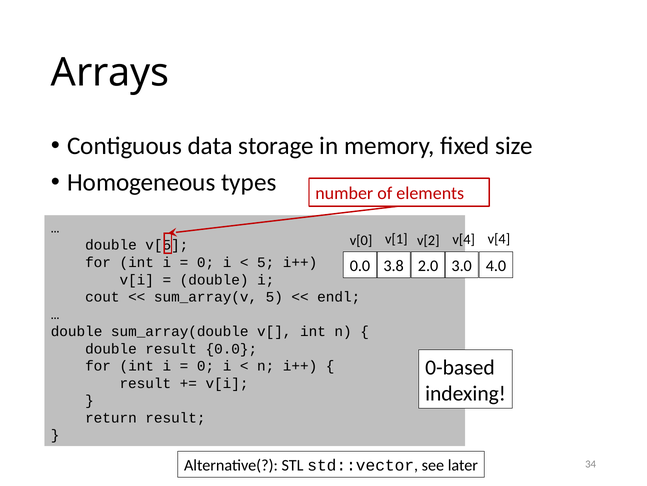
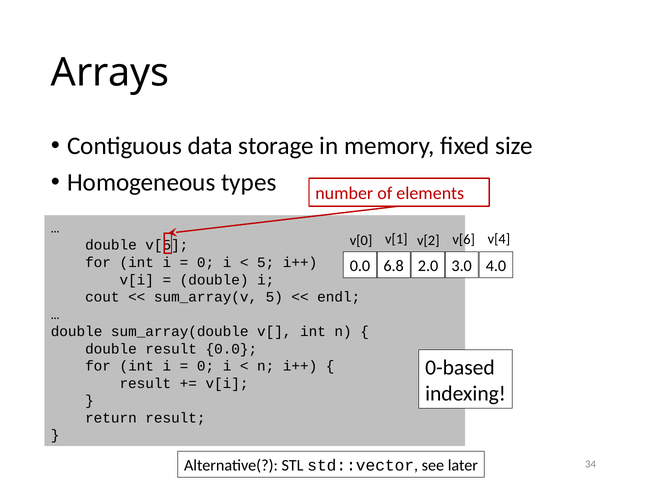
v[2 v[4: v[4 -> v[6
3.8: 3.8 -> 6.8
